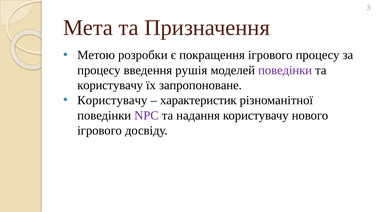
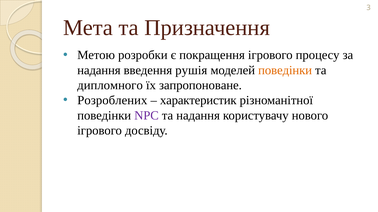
процесу at (99, 70): процесу -> надання
поведінки at (285, 70) colour: purple -> orange
користувачу at (110, 85): користувачу -> дипломного
Користувачу at (112, 101): Користувачу -> Розроблених
